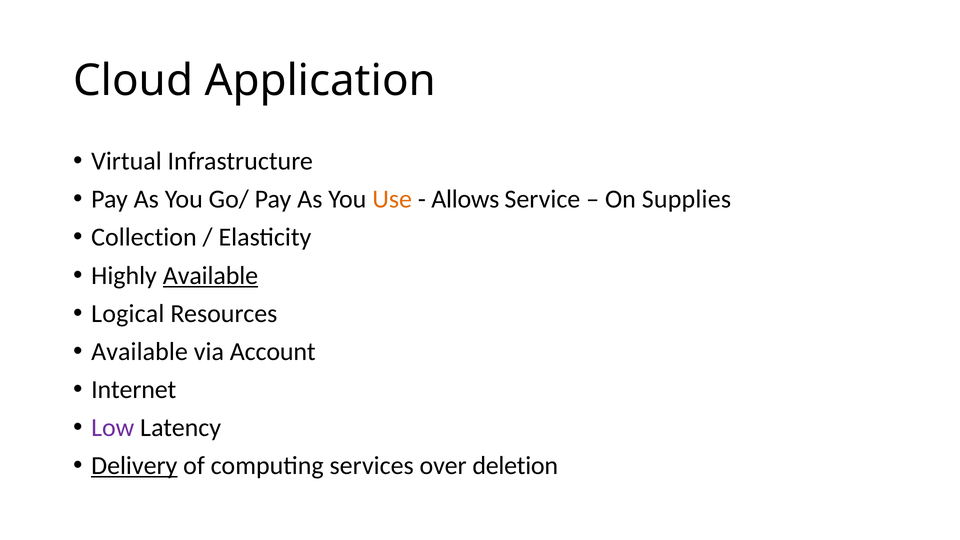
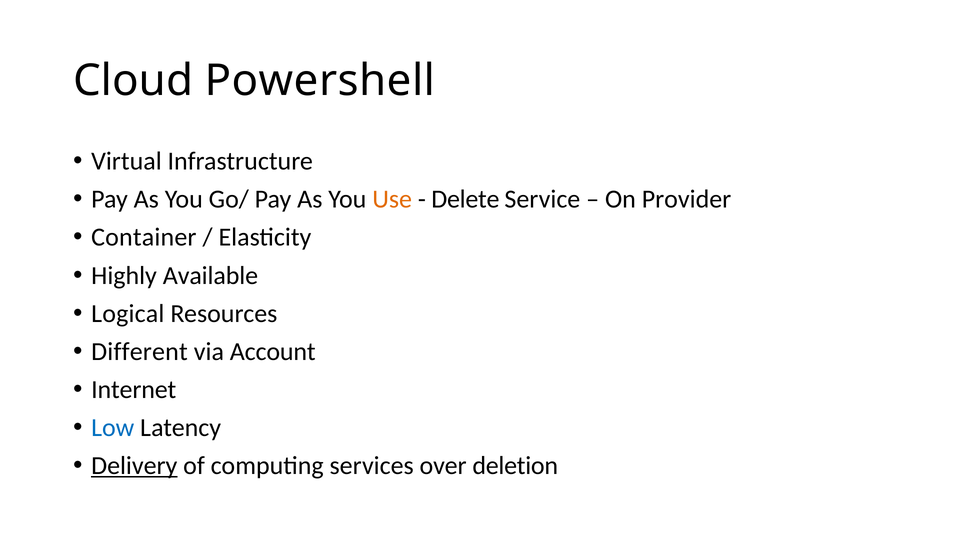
Application: Application -> Powershell
Allows: Allows -> Delete
Supplies: Supplies -> Provider
Collection: Collection -> Container
Available at (210, 275) underline: present -> none
Available at (140, 352): Available -> Different
Low colour: purple -> blue
